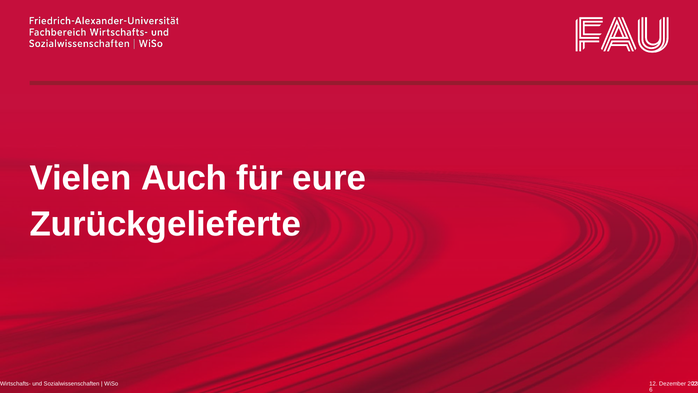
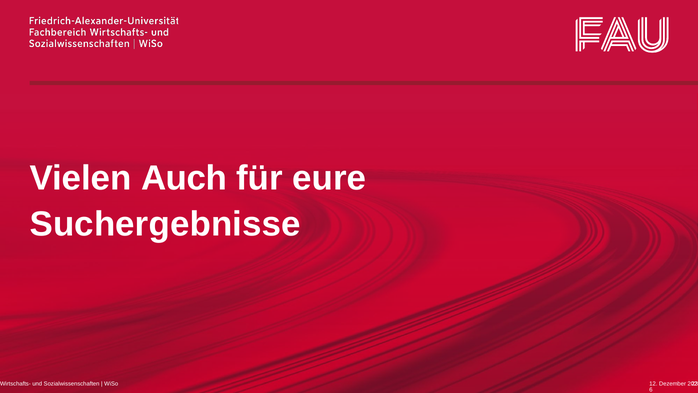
Zurückgelieferte: Zurückgelieferte -> Suchergebnisse
